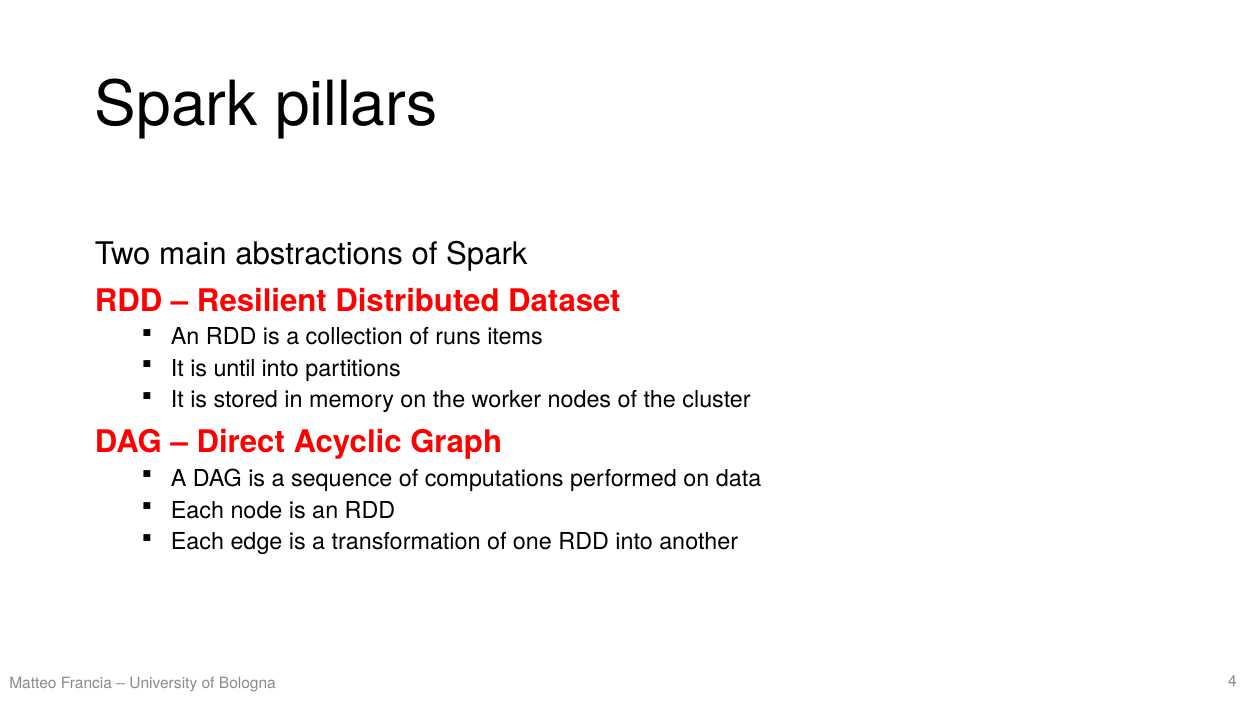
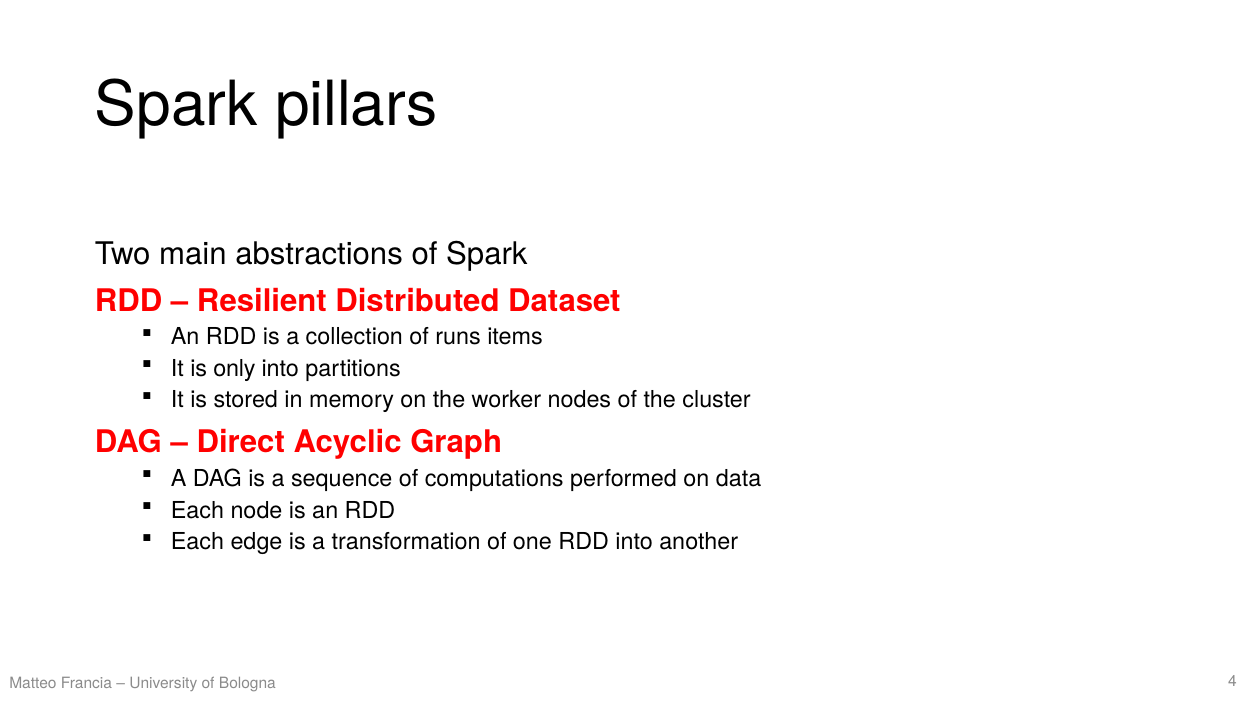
until: until -> only
